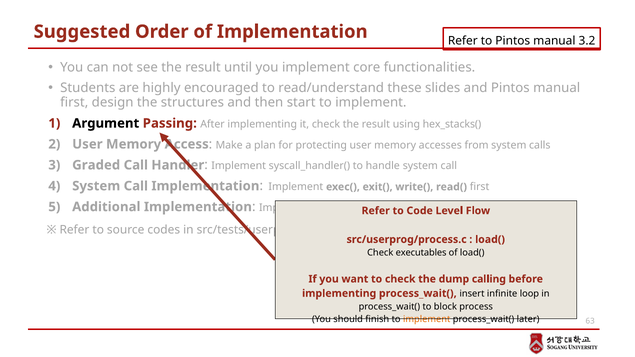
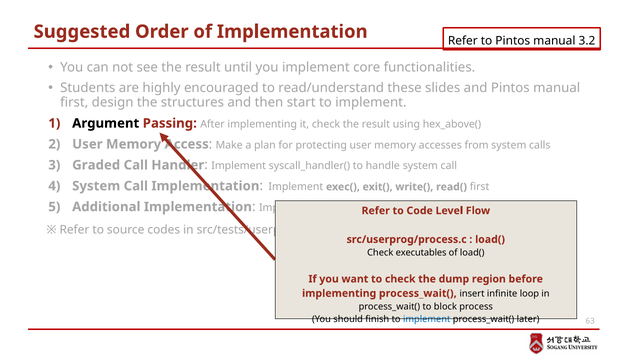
hex_stacks(: hex_stacks( -> hex_above(
calling: calling -> region
implement at (427, 320) colour: orange -> blue
